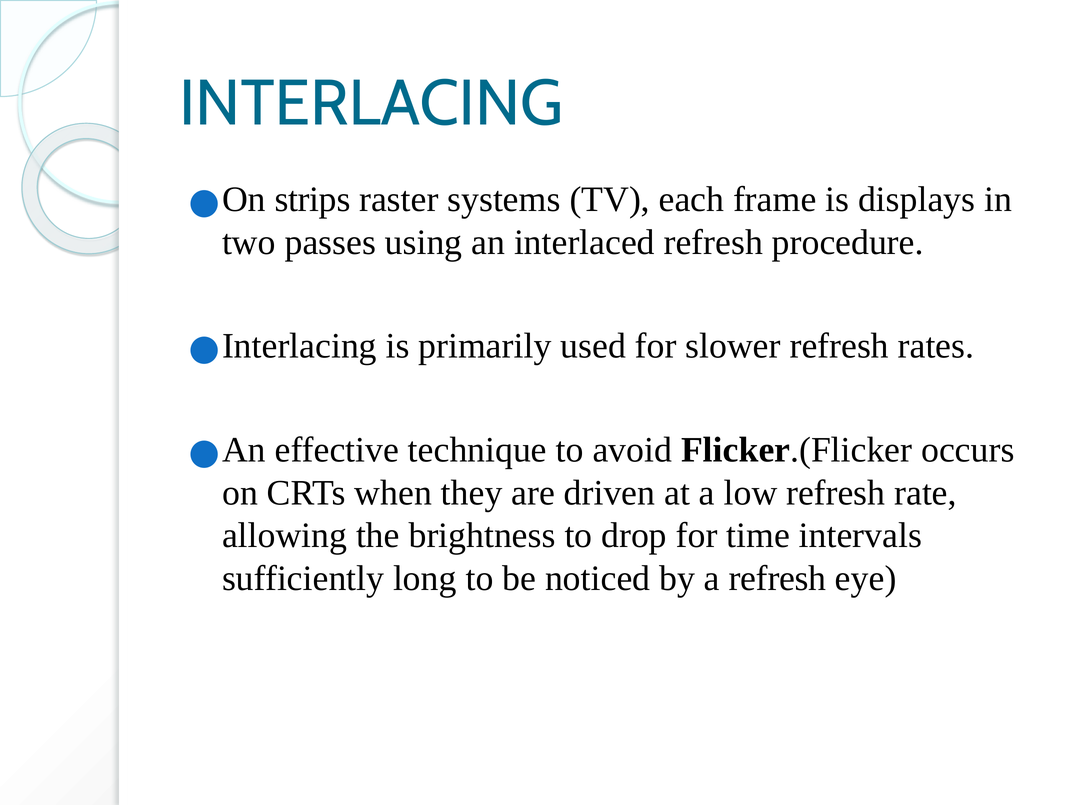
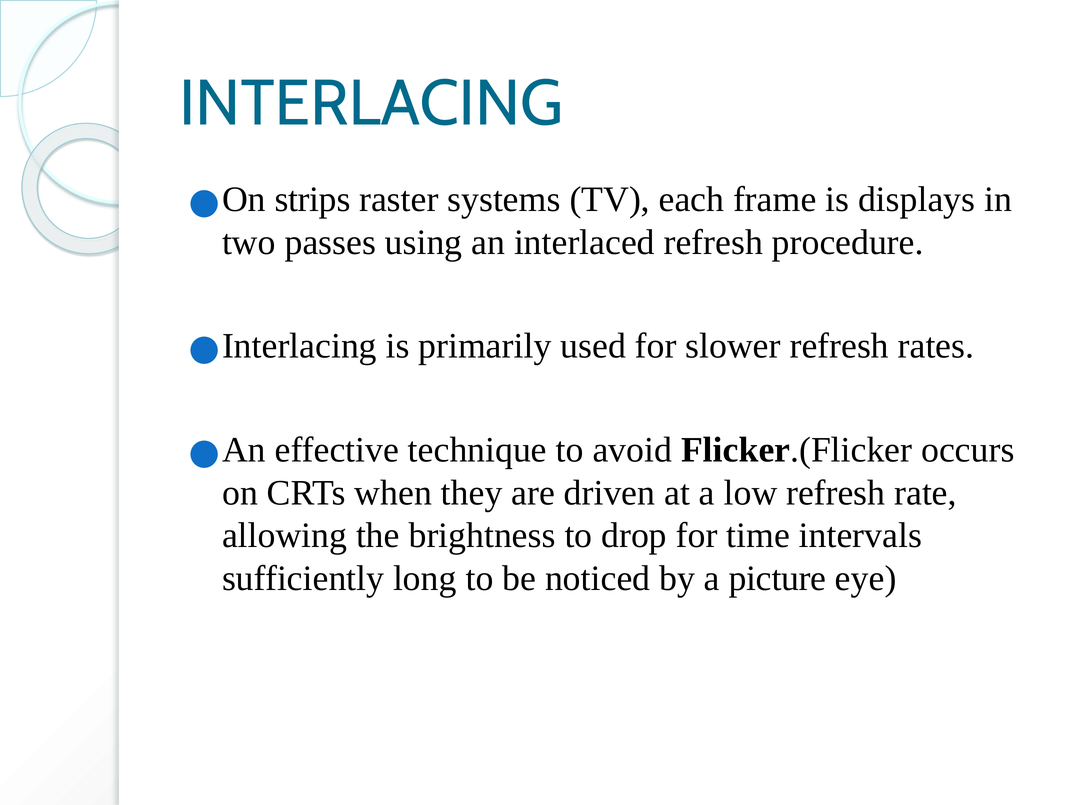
a refresh: refresh -> picture
